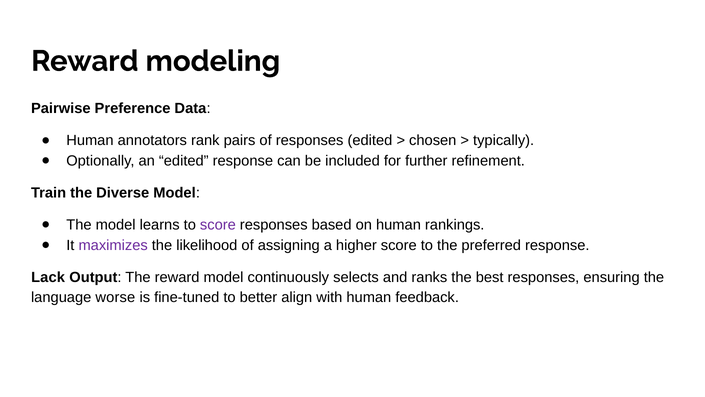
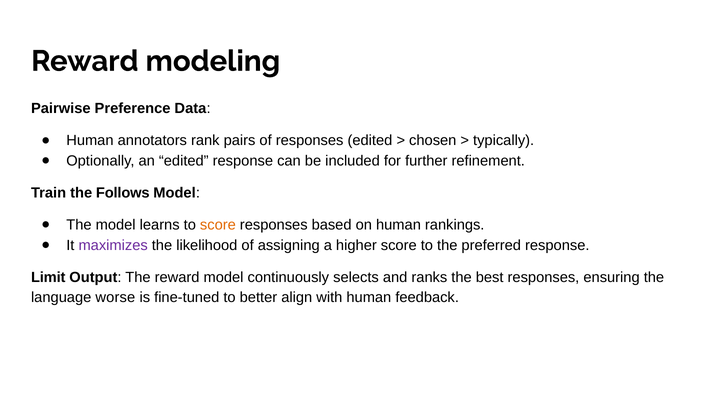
Diverse: Diverse -> Follows
score at (218, 225) colour: purple -> orange
Lack: Lack -> Limit
